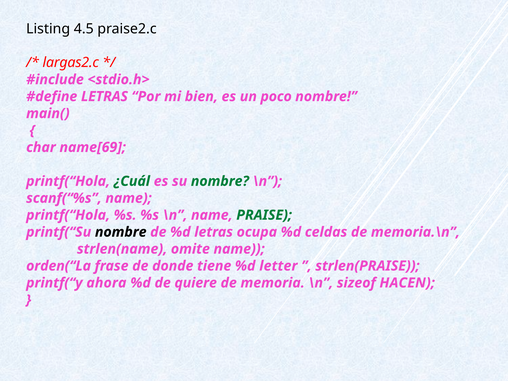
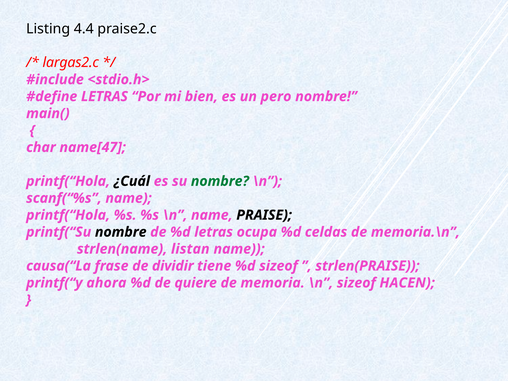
4.5: 4.5 -> 4.4
poco: poco -> pero
name[69: name[69 -> name[47
¿Cuál colour: green -> black
PRAISE colour: green -> black
omite: omite -> listan
orden(“La: orden(“La -> causa(“La
donde: donde -> dividir
%d letter: letter -> sizeof
